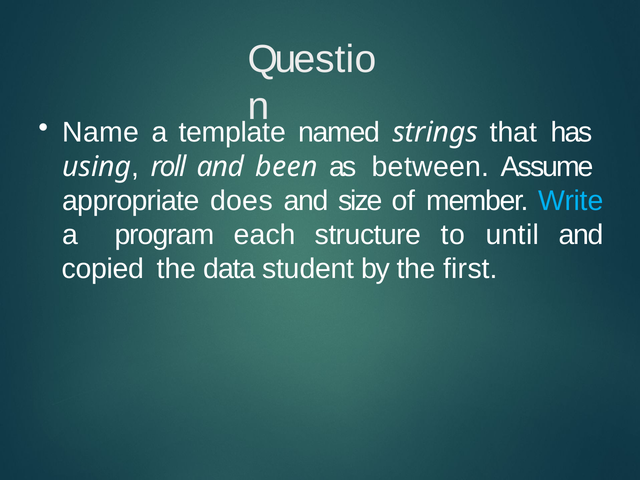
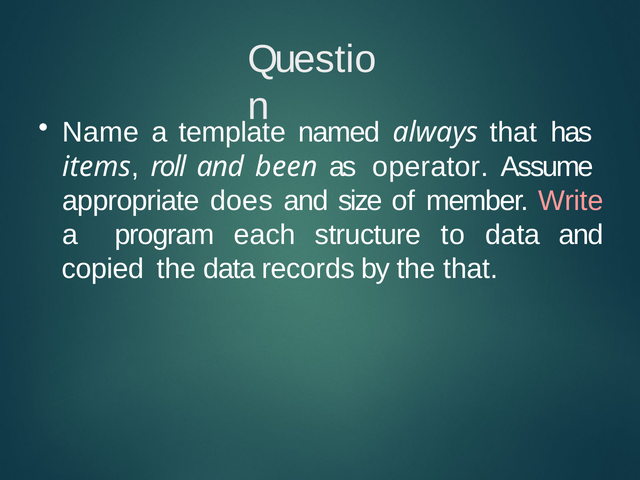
strings: strings -> always
using: using -> items
between: between -> operator
Write colour: light blue -> pink
to until: until -> data
student: student -> records
the first: first -> that
